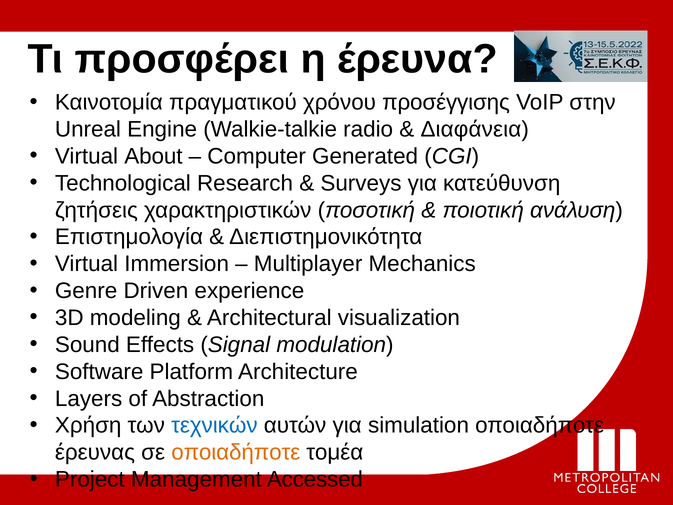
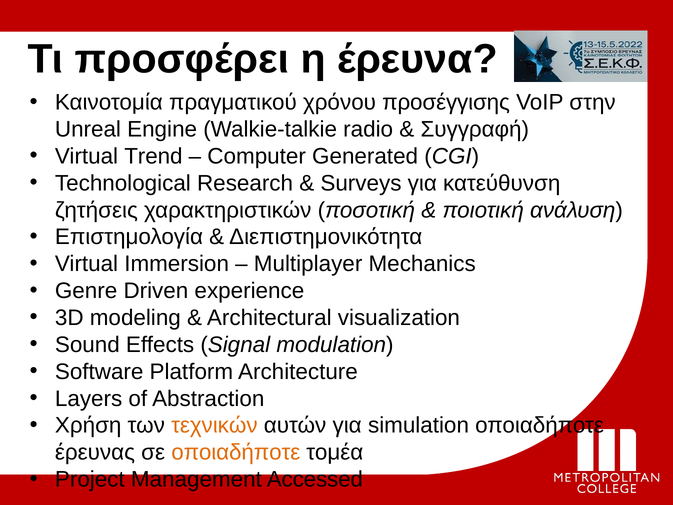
Διαφάνεια: Διαφάνεια -> Συγγραφή
About: About -> Trend
τεχνικών colour: blue -> orange
